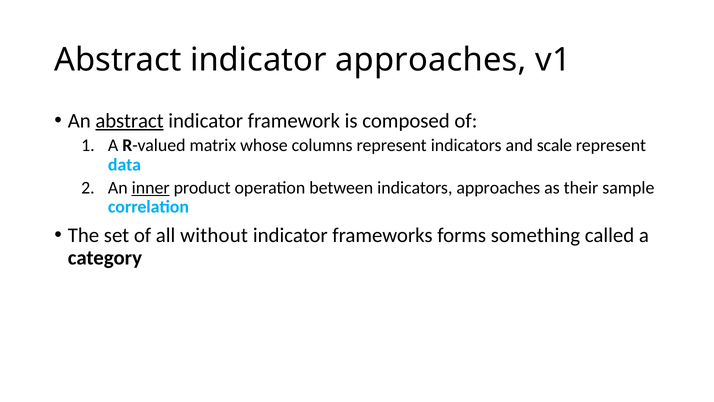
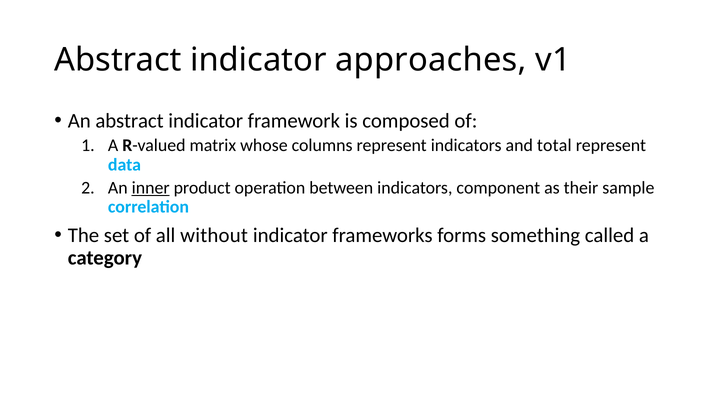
abstract at (130, 121) underline: present -> none
scale: scale -> total
indicators approaches: approaches -> component
